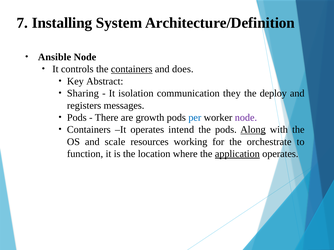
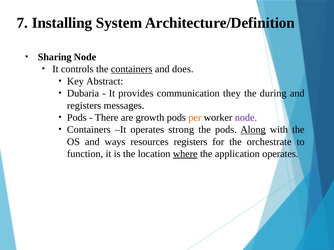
Ansible: Ansible -> Sharing
Sharing: Sharing -> Dubaria
isolation: isolation -> provides
deploy: deploy -> during
per colour: blue -> orange
intend: intend -> strong
scale: scale -> ways
resources working: working -> registers
where underline: none -> present
application underline: present -> none
